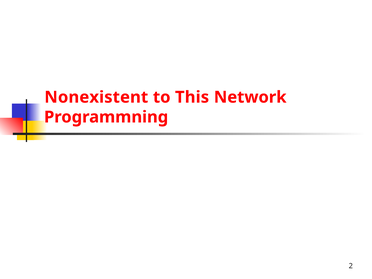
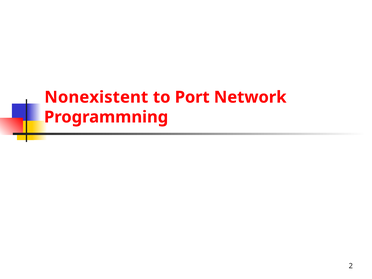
This: This -> Port
